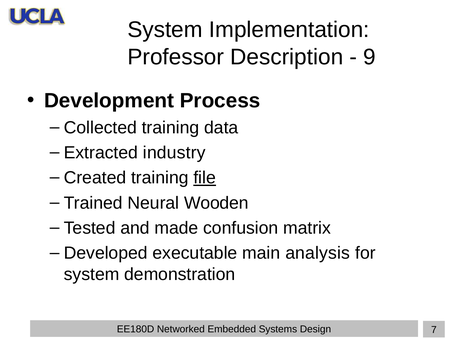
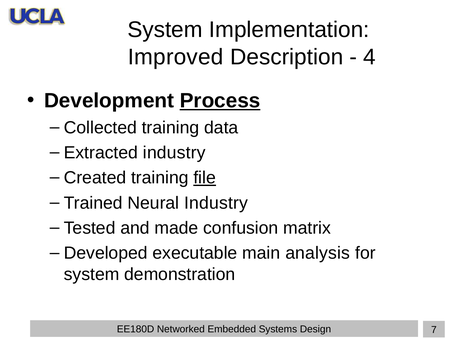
Professor: Professor -> Improved
9: 9 -> 4
Process underline: none -> present
Neural Wooden: Wooden -> Industry
